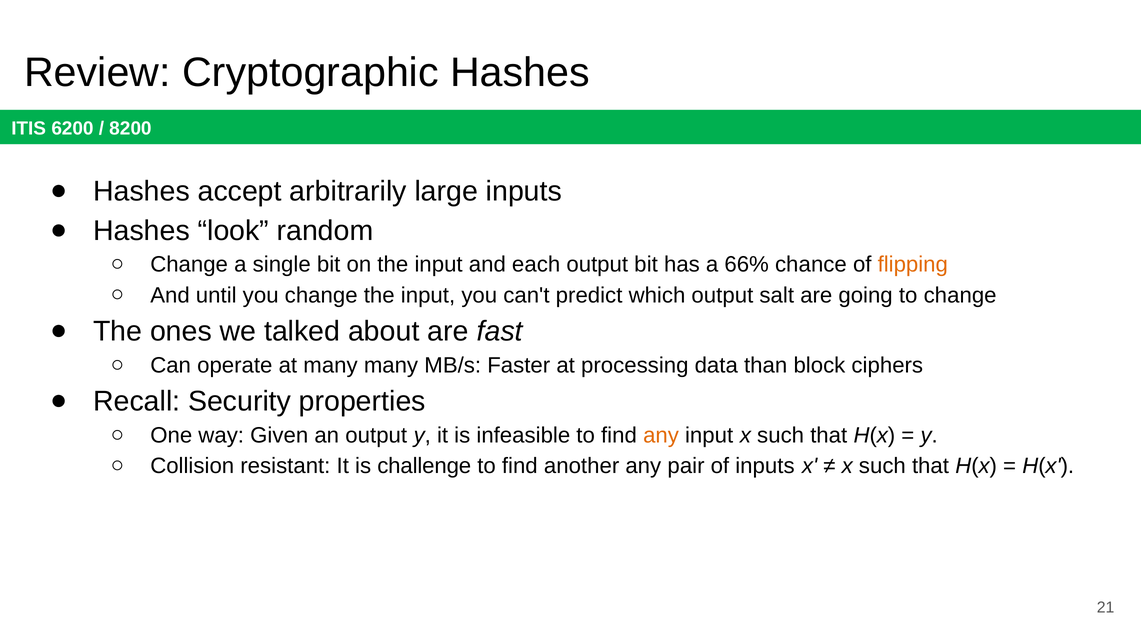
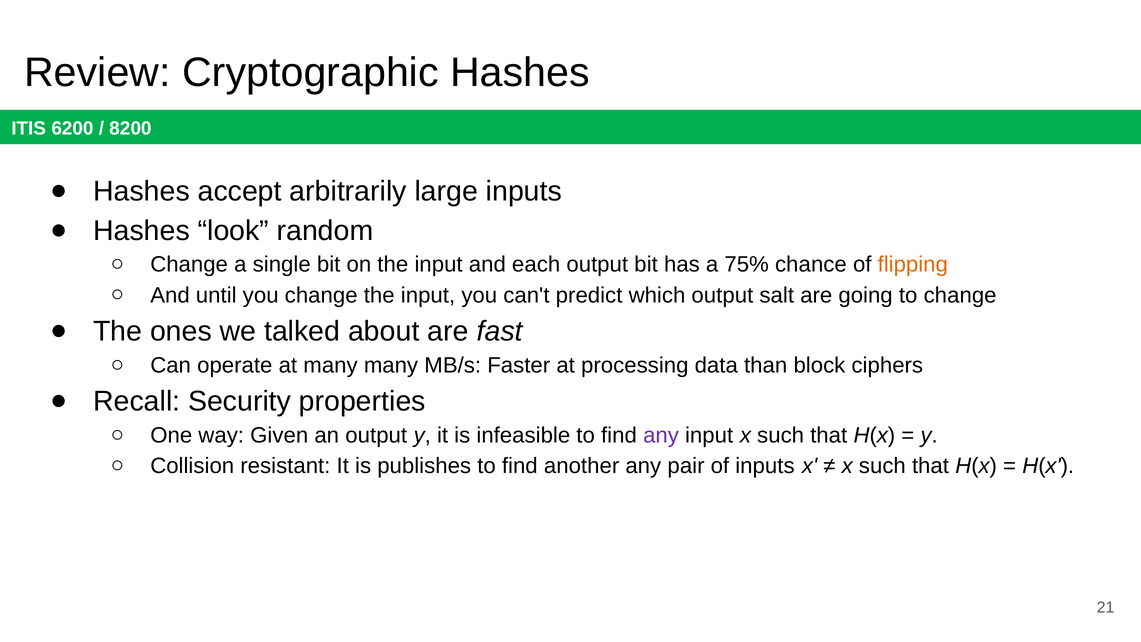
66%: 66% -> 75%
any at (661, 435) colour: orange -> purple
challenge: challenge -> publishes
